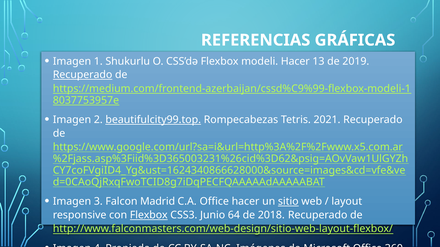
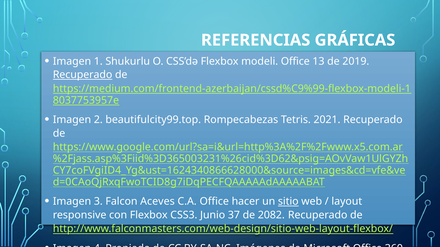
modeli Hacer: Hacer -> Office
beautifulcity99.top underline: present -> none
Madrid: Madrid -> Aceves
Flexbox at (149, 216) underline: present -> none
64: 64 -> 37
2018: 2018 -> 2082
